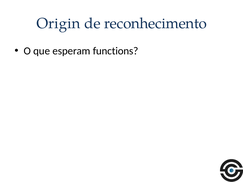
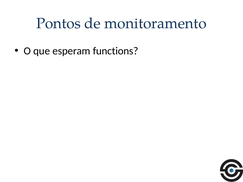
Origin: Origin -> Pontos
reconhecimento: reconhecimento -> monitoramento
